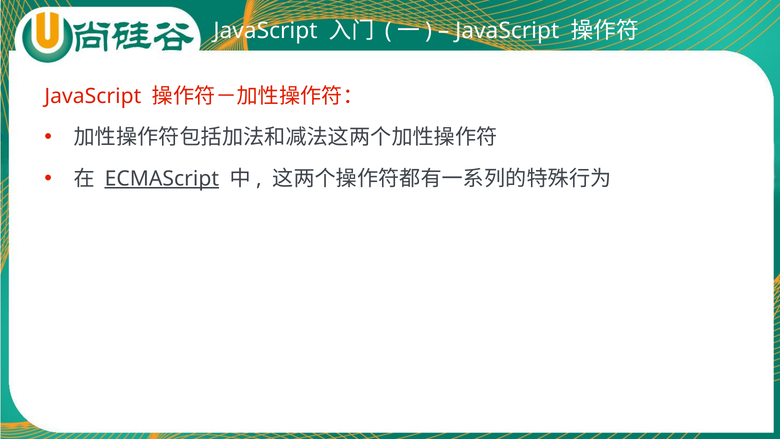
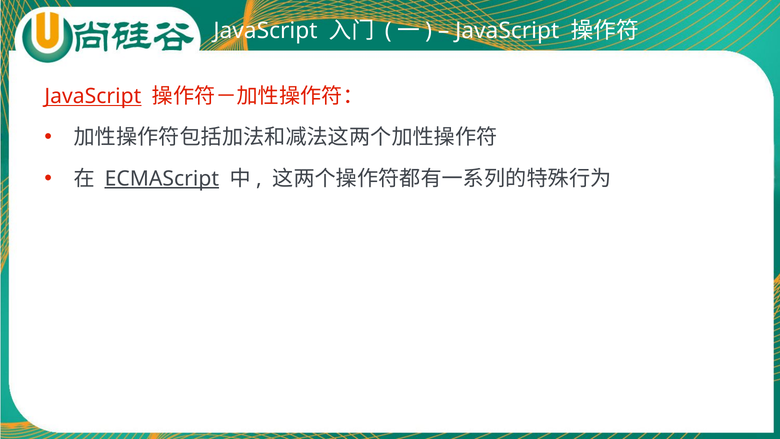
JavaScript at (93, 96) underline: none -> present
